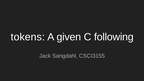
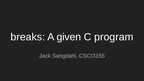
tokens: tokens -> breaks
following: following -> program
